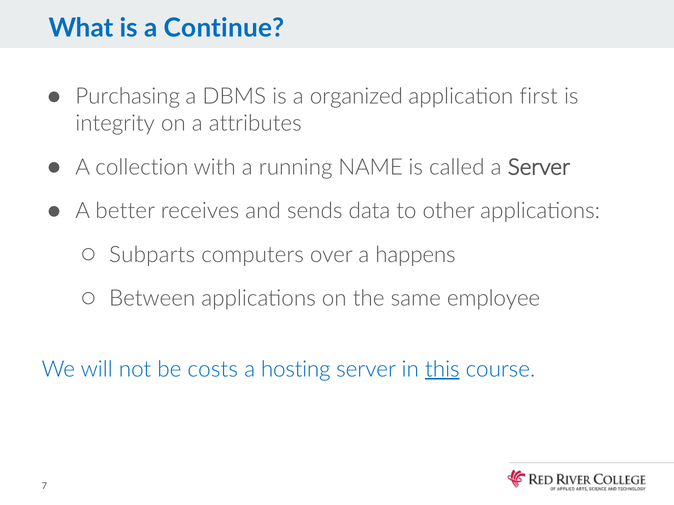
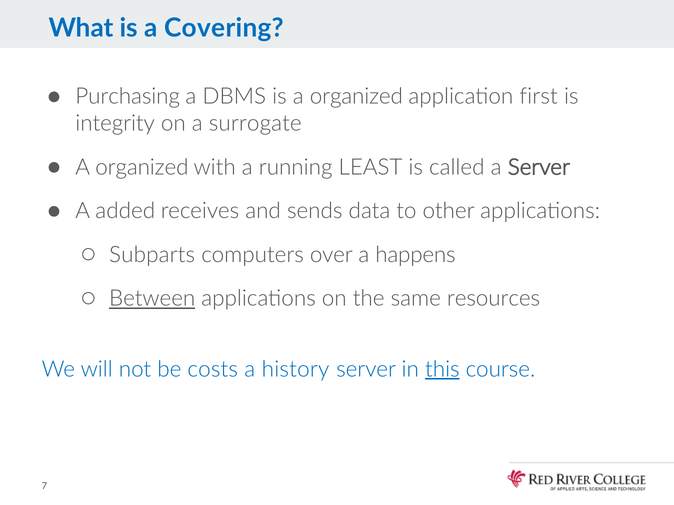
Continue: Continue -> Covering
attributes: attributes -> surrogate
collection at (142, 167): collection -> organized
NAME: NAME -> LEAST
better: better -> added
Between underline: none -> present
employee: employee -> resources
hosting: hosting -> history
